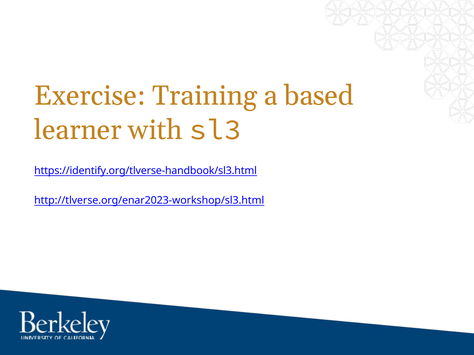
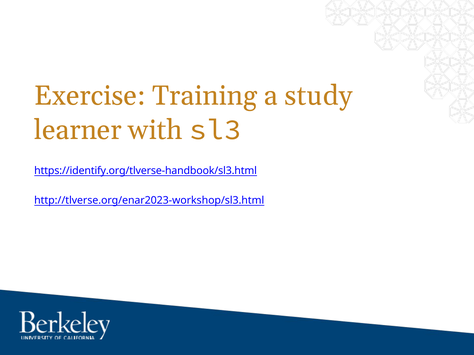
based: based -> study
